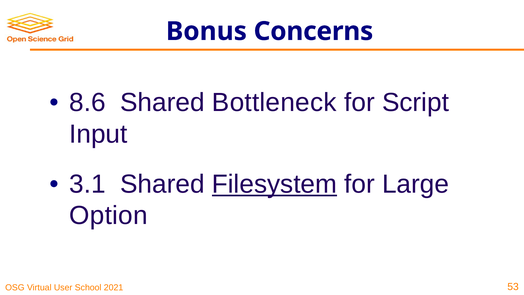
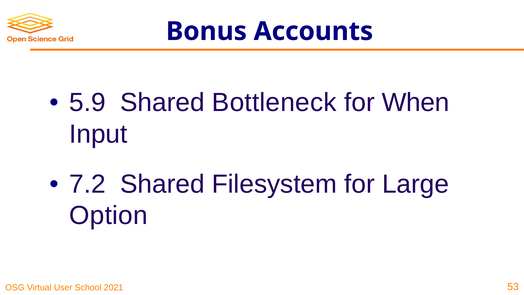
Concerns: Concerns -> Accounts
8.6: 8.6 -> 5.9
Script: Script -> When
3.1: 3.1 -> 7.2
Filesystem underline: present -> none
